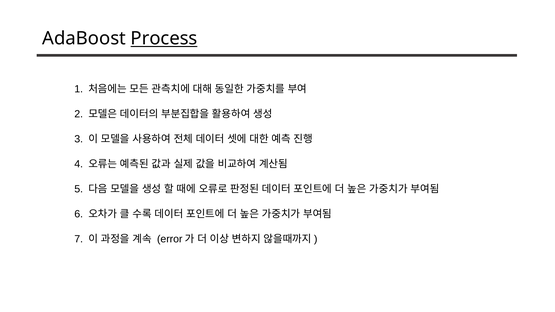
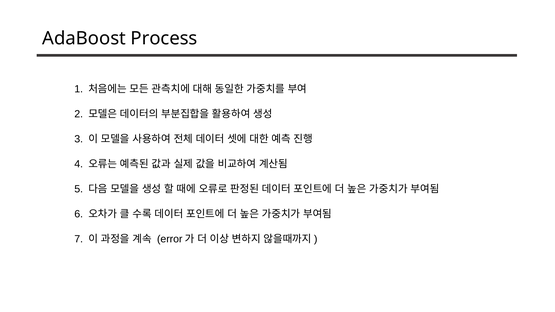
Process underline: present -> none
